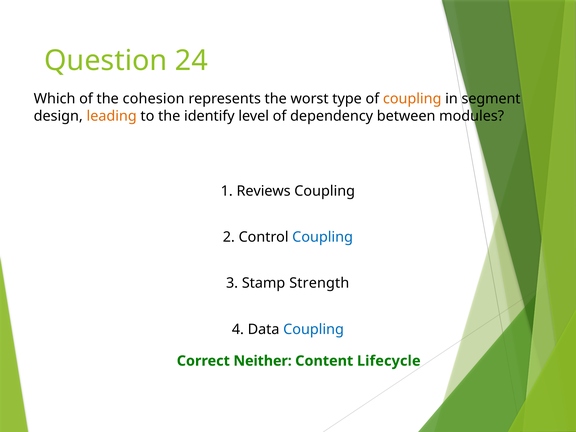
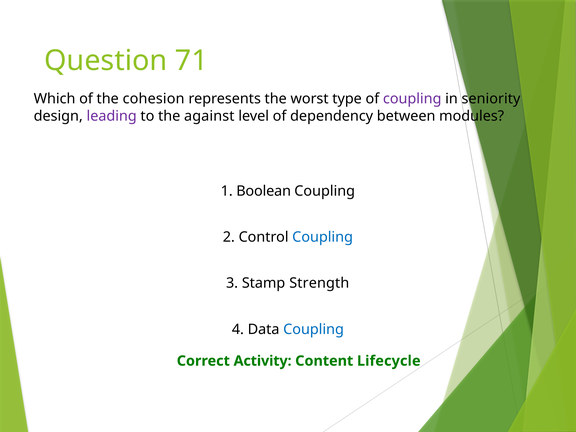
24: 24 -> 71
coupling at (412, 99) colour: orange -> purple
segment: segment -> seniority
leading colour: orange -> purple
identify: identify -> against
Reviews: Reviews -> Boolean
Neither: Neither -> Activity
